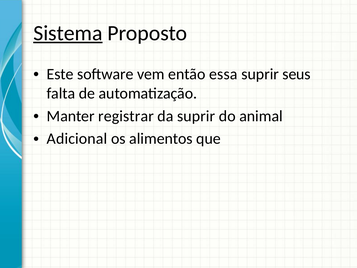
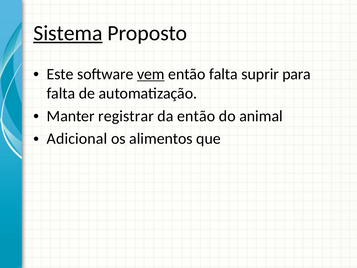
vem underline: none -> present
então essa: essa -> falta
seus: seus -> para
da suprir: suprir -> então
